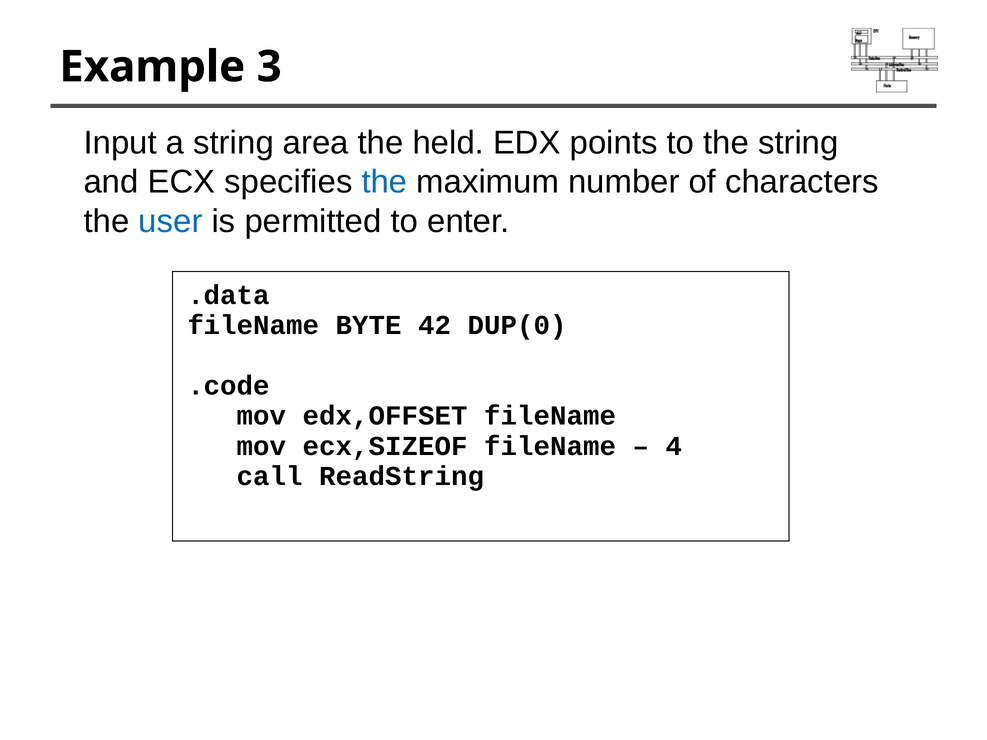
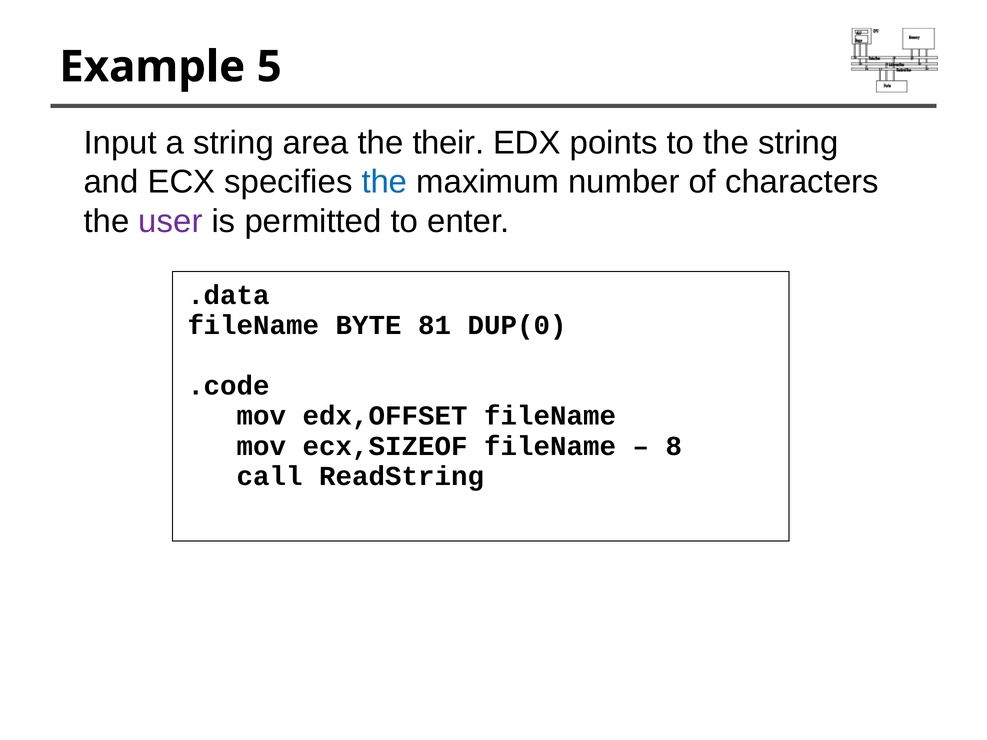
3: 3 -> 5
held: held -> their
user colour: blue -> purple
42: 42 -> 81
4: 4 -> 8
